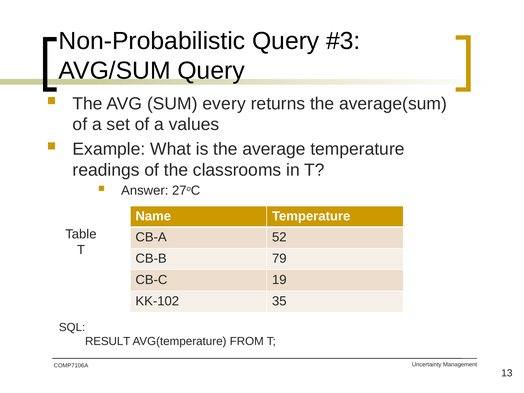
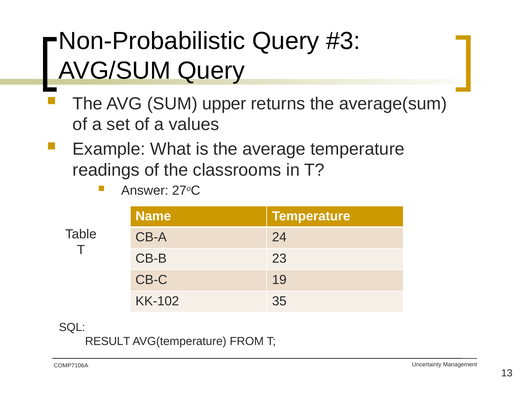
every: every -> upper
52: 52 -> 24
79: 79 -> 23
